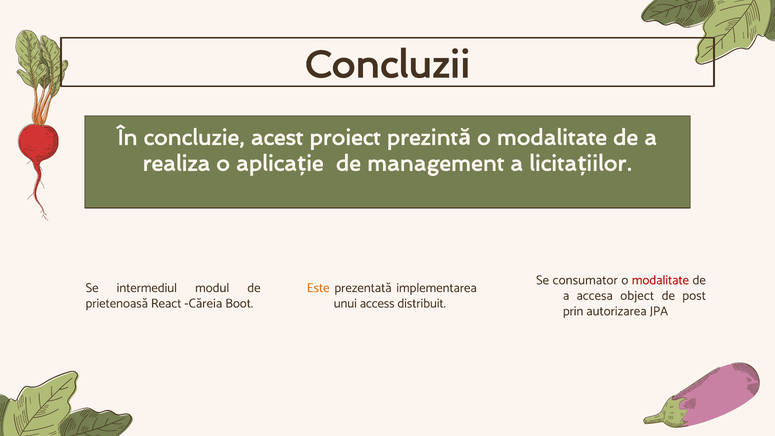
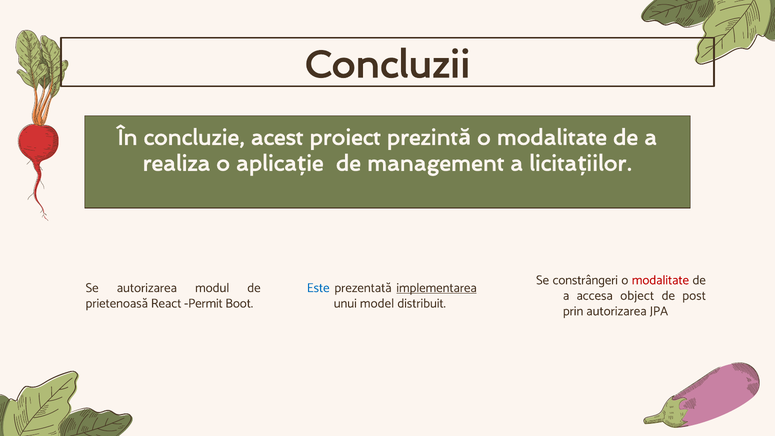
consumator: consumator -> constrângeri
Se intermediul: intermediul -> autorizarea
Este colour: orange -> blue
implementarea underline: none -> present
Căreia: Căreia -> Permit
access: access -> model
